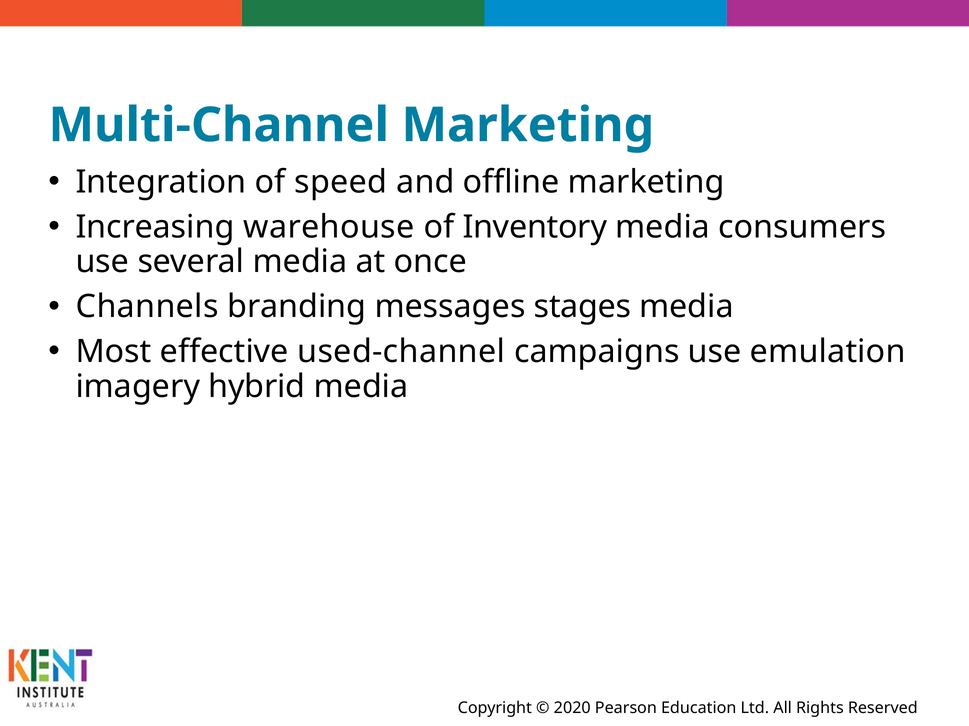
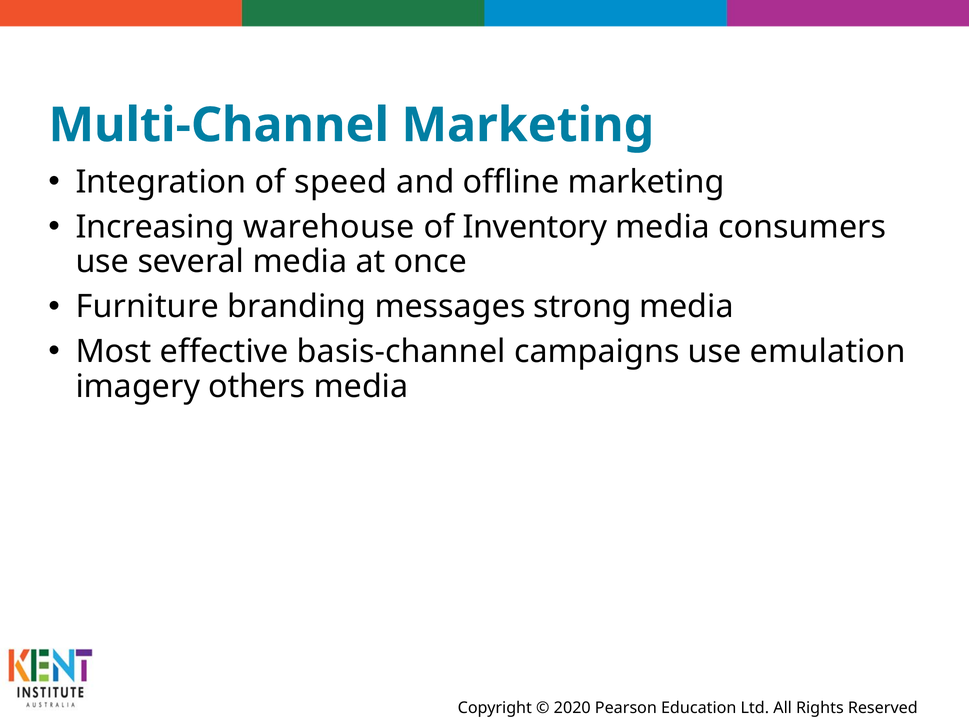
Channels: Channels -> Furniture
stages: stages -> strong
used-channel: used-channel -> basis-channel
hybrid: hybrid -> others
